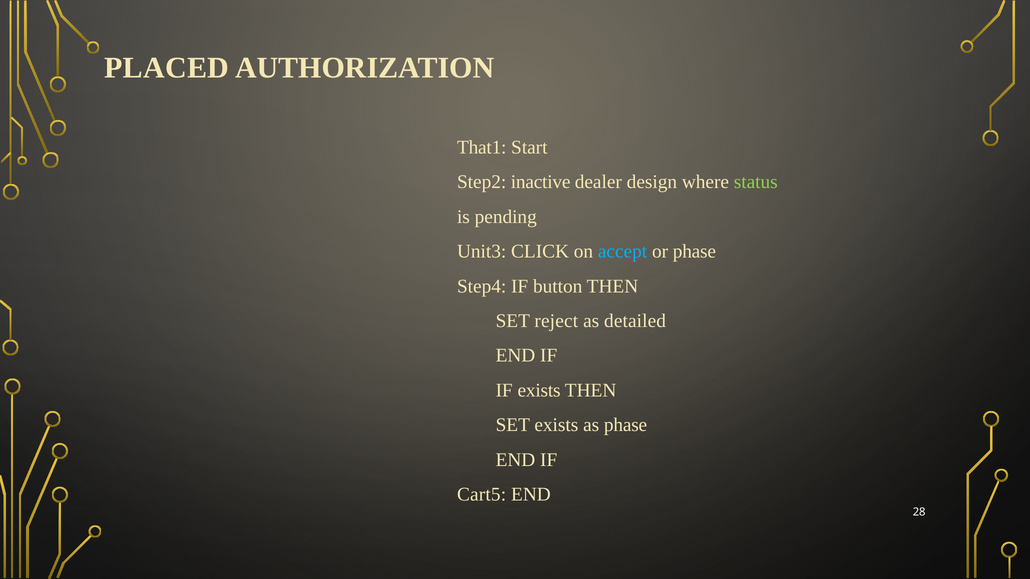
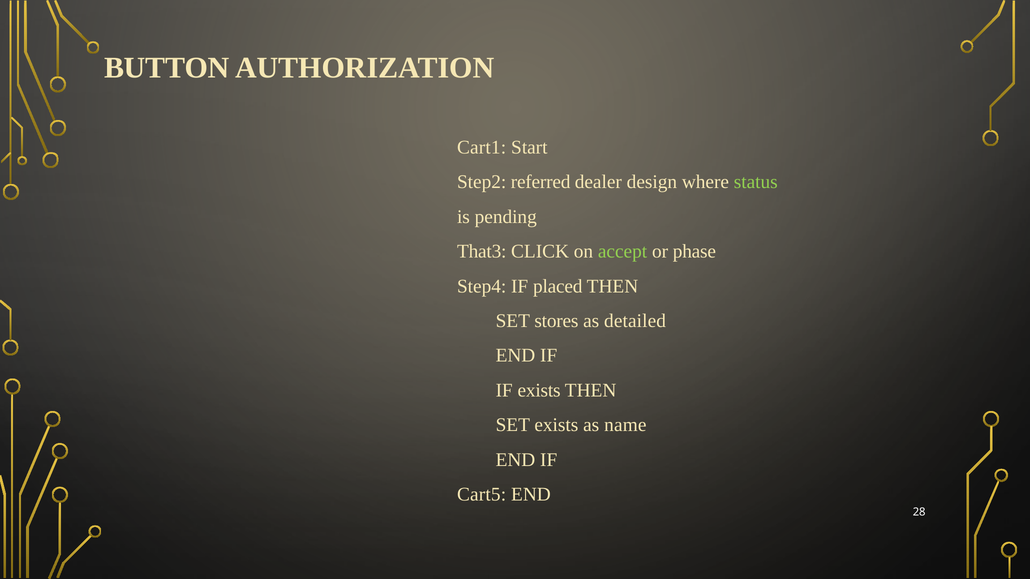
PLACED: PLACED -> BUTTON
That1: That1 -> Cart1
inactive: inactive -> referred
Unit3: Unit3 -> That3
accept colour: light blue -> light green
button: button -> placed
reject: reject -> stores
as phase: phase -> name
